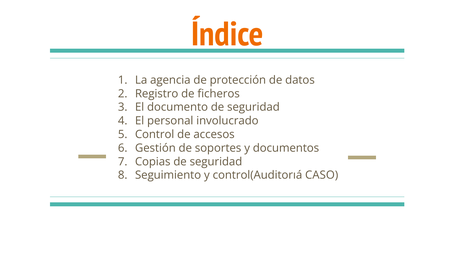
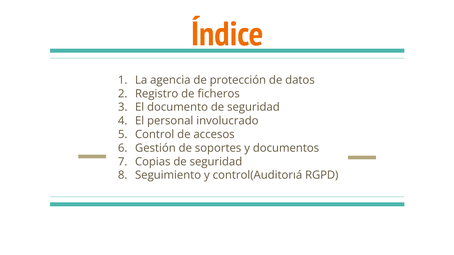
CASO: CASO -> RGPD
